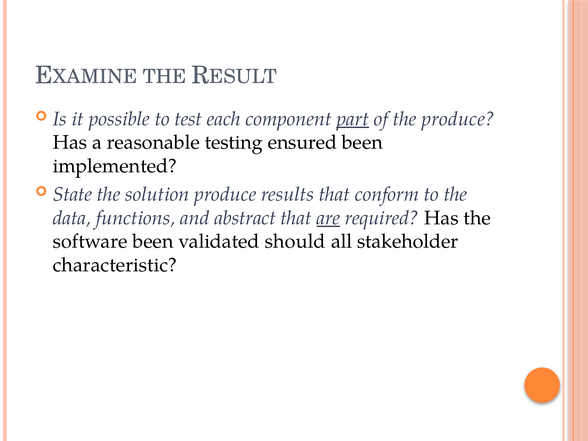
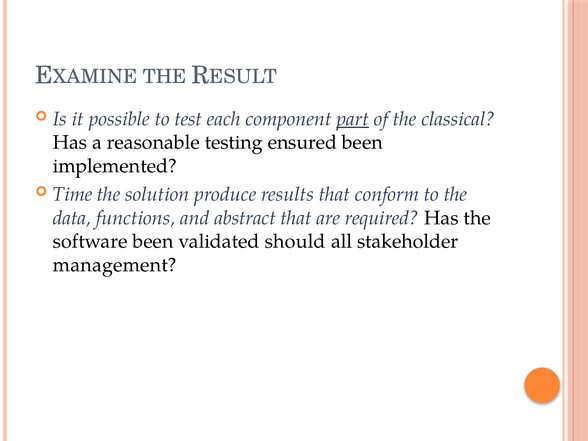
the produce: produce -> classical
State: State -> Time
are underline: present -> none
characteristic: characteristic -> management
